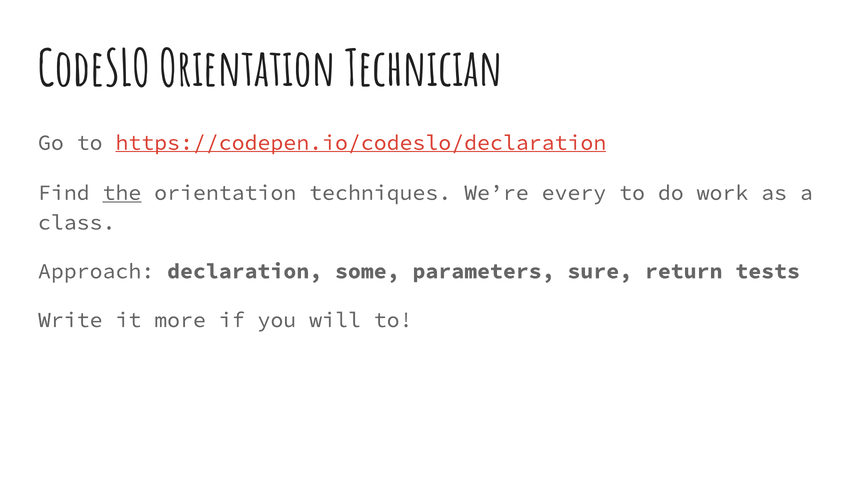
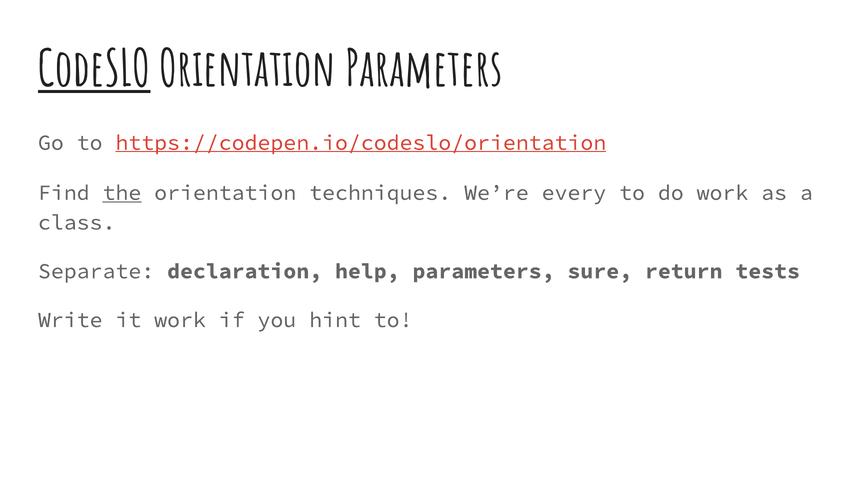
CodeSLO underline: none -> present
Orientation Technician: Technician -> Parameters
https://codepen.io/codeslo/declaration: https://codepen.io/codeslo/declaration -> https://codepen.io/codeslo/orientation
Approach: Approach -> Separate
some: some -> help
it more: more -> work
will: will -> hint
